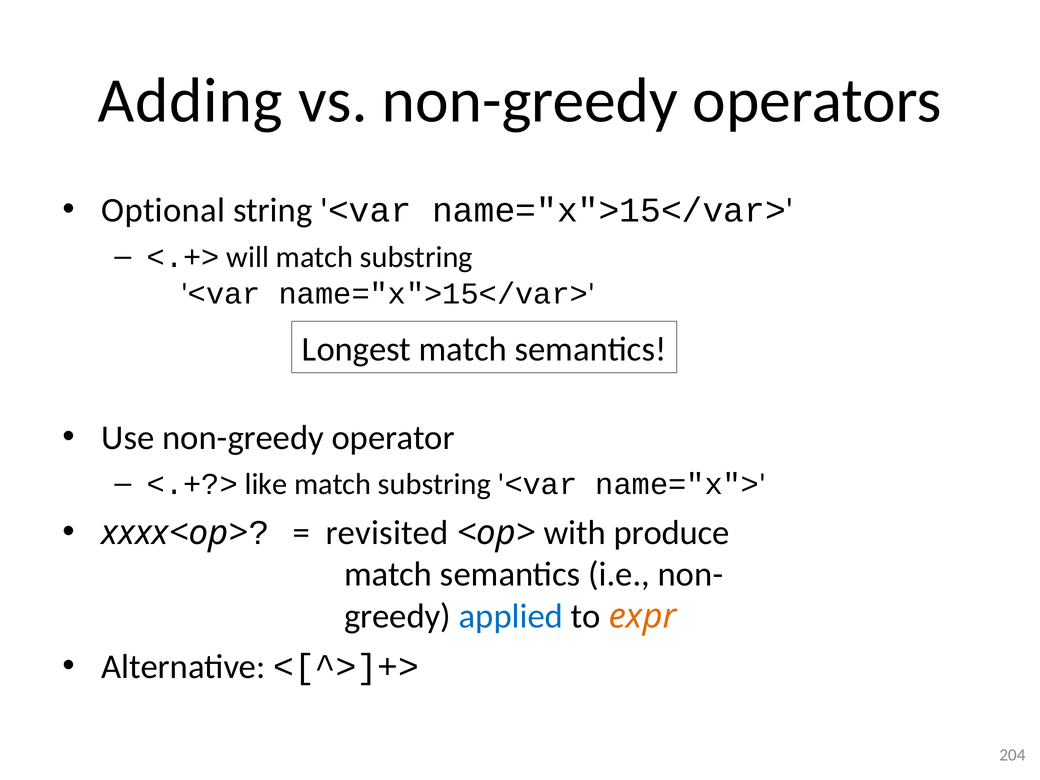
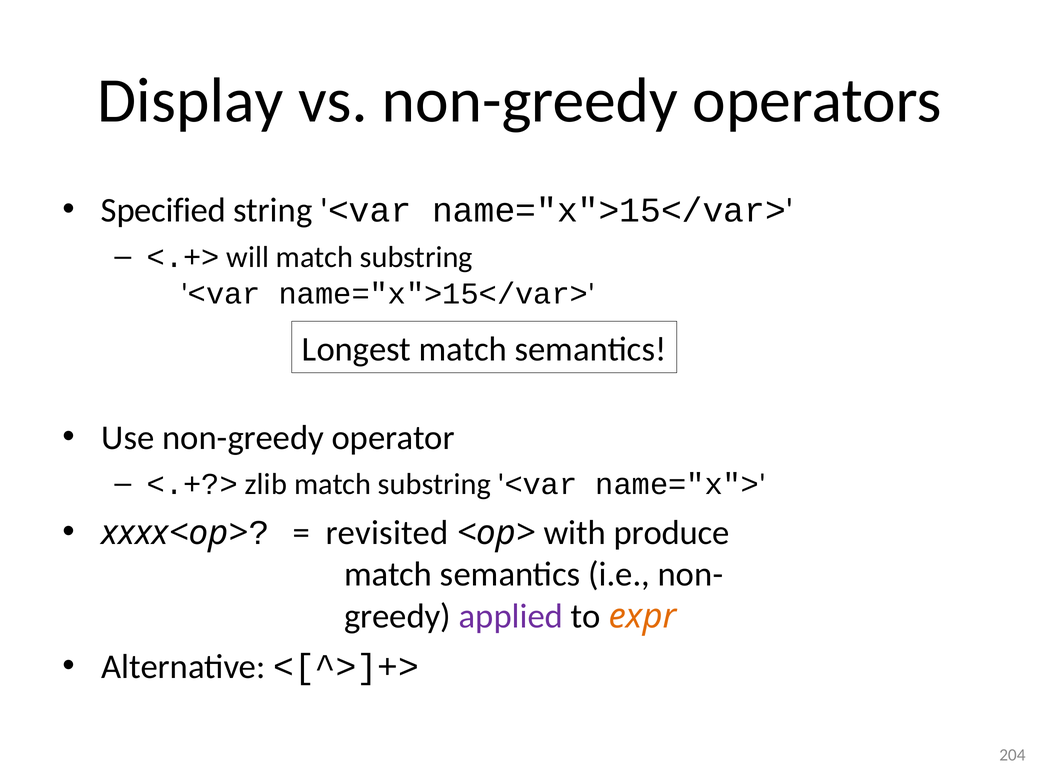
Adding: Adding -> Display
Optional: Optional -> Specified
like: like -> zlib
applied colour: blue -> purple
